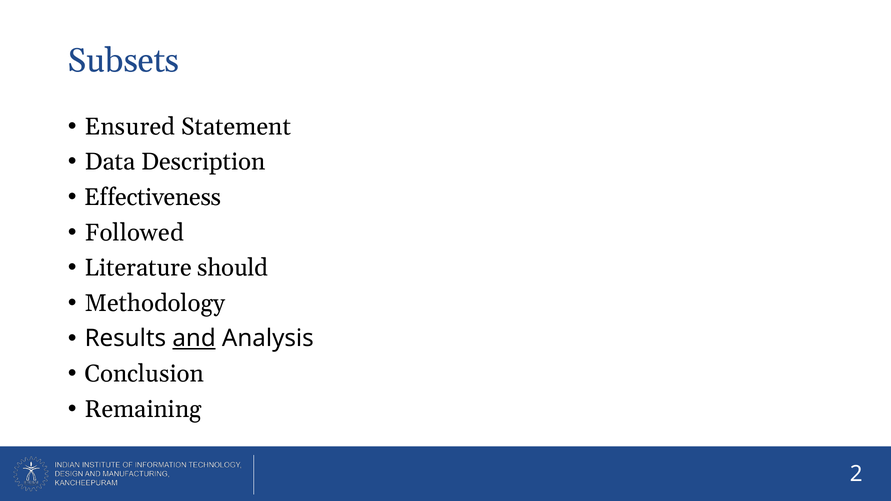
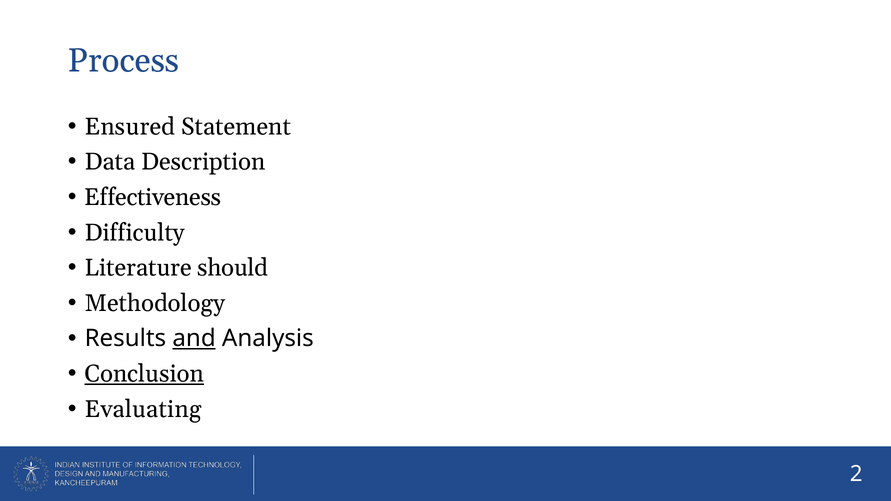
Subsets: Subsets -> Process
Followed: Followed -> Difficulty
Conclusion underline: none -> present
Remaining: Remaining -> Evaluating
